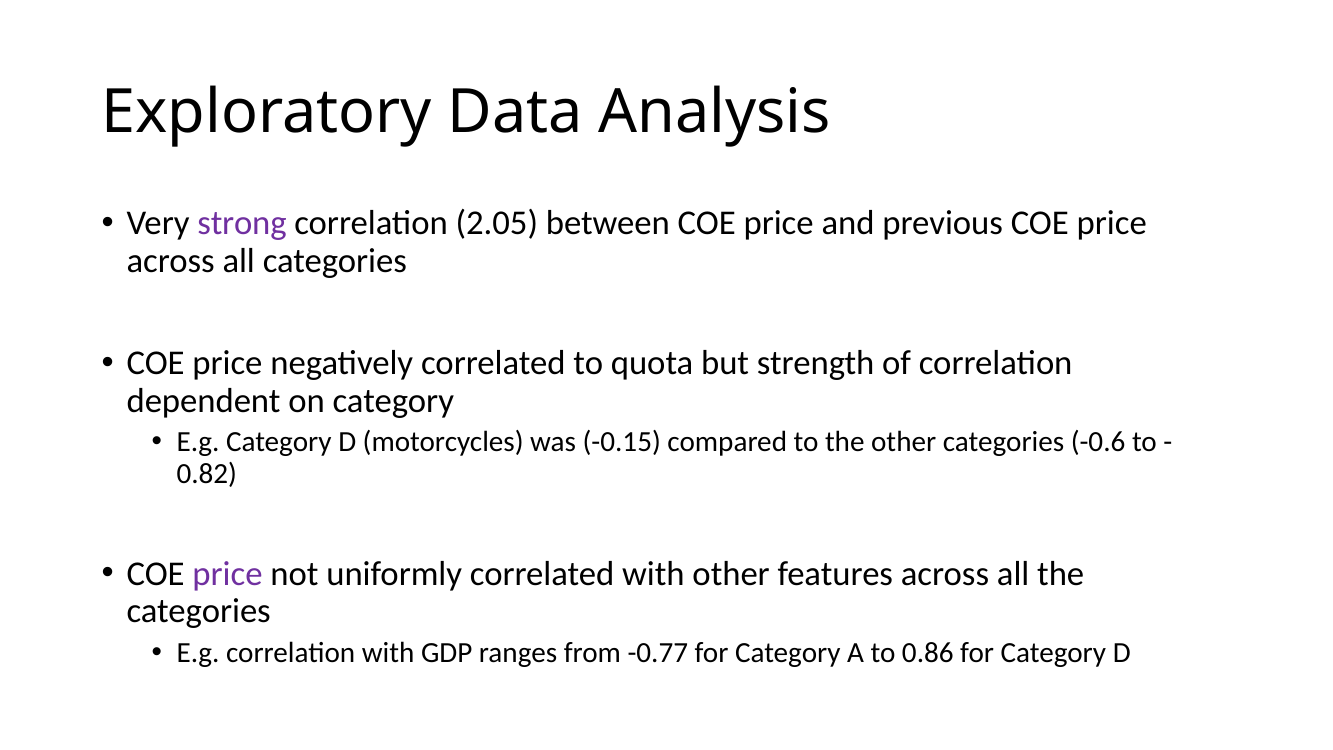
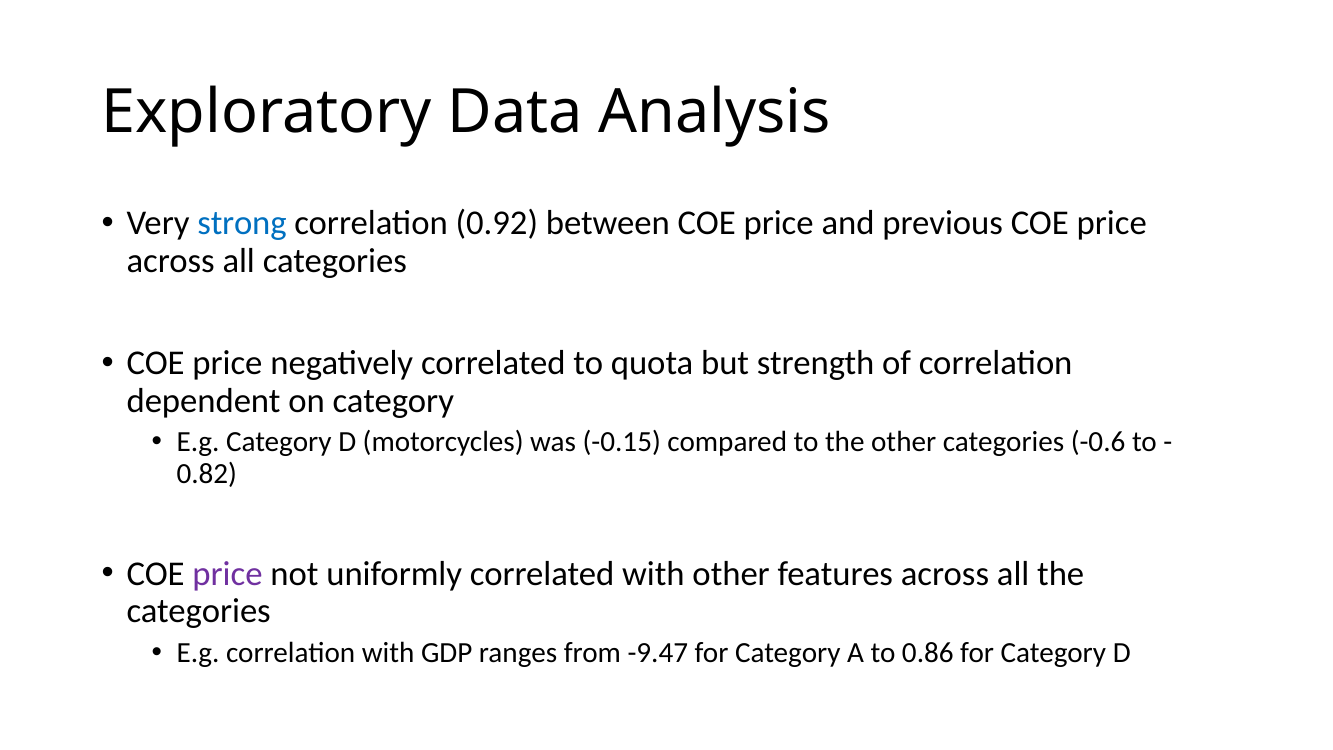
strong colour: purple -> blue
2.05: 2.05 -> 0.92
-0.77: -0.77 -> -9.47
